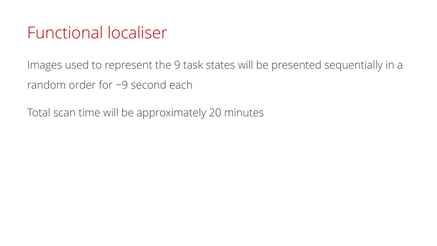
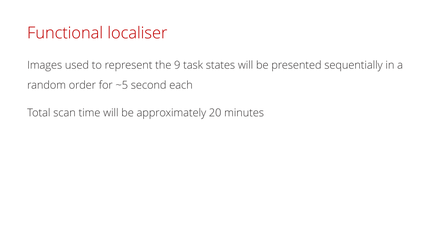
~9: ~9 -> ~5
